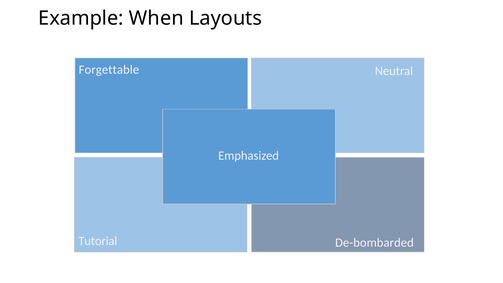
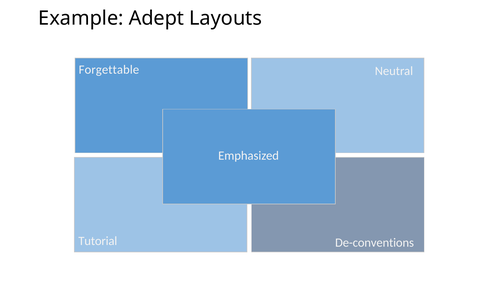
When: When -> Adept
De-bombarded: De-bombarded -> De-conventions
